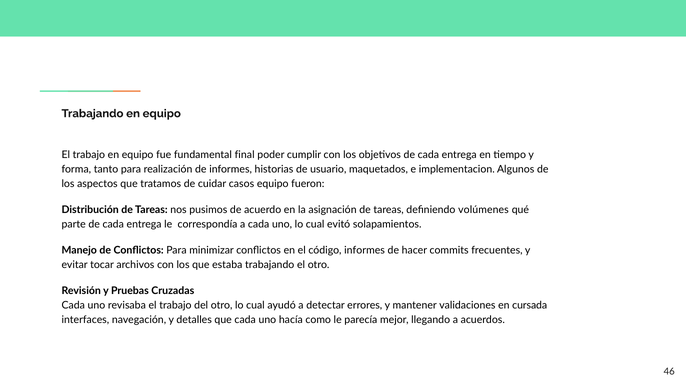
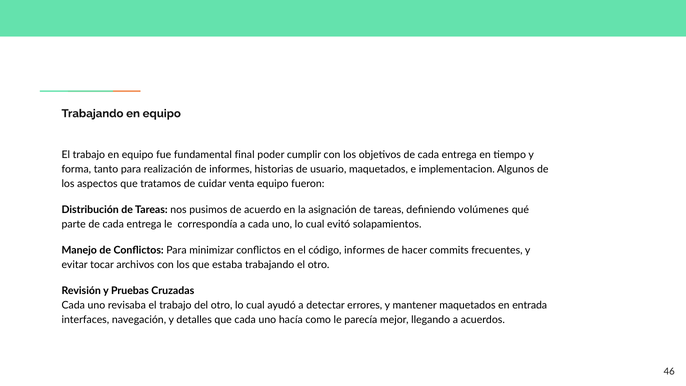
casos: casos -> venta
mantener validaciones: validaciones -> maquetados
cursada: cursada -> entrada
